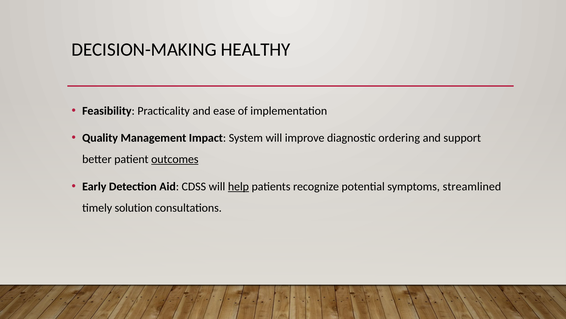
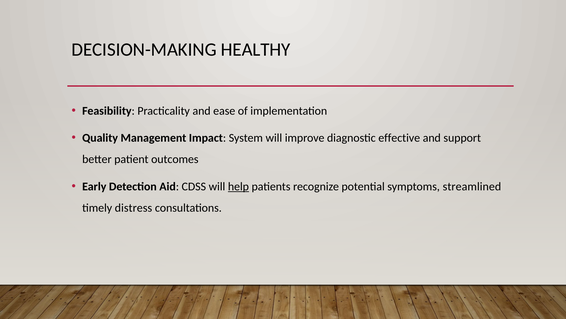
ordering: ordering -> effective
outcomes underline: present -> none
solution: solution -> distress
